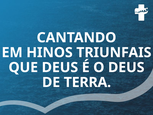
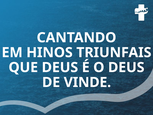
TERRA: TERRA -> VINDE
